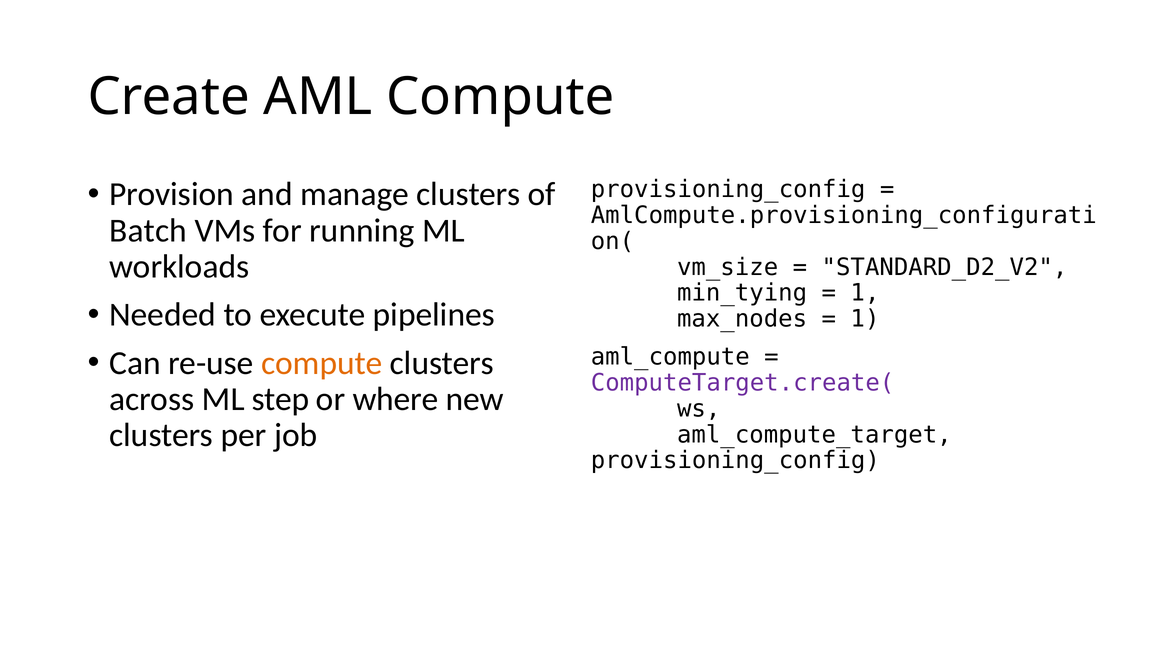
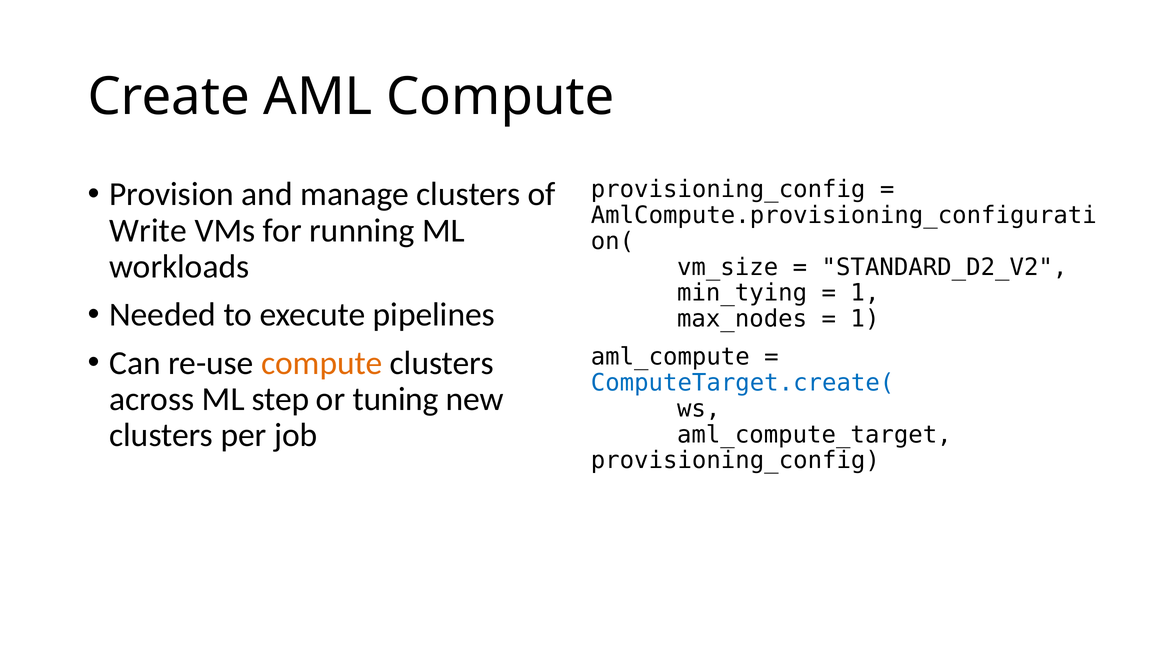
Batch: Batch -> Write
ComputeTarget.create( colour: purple -> blue
where: where -> tuning
